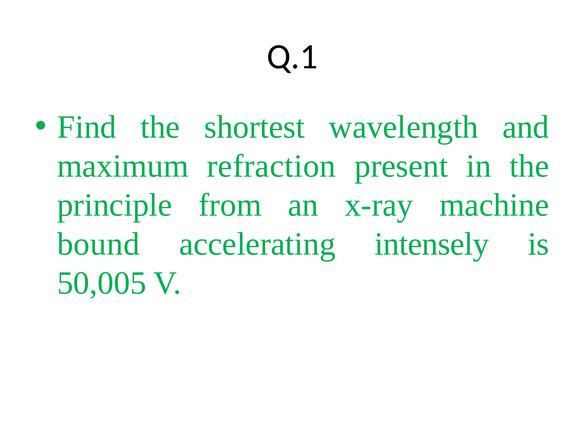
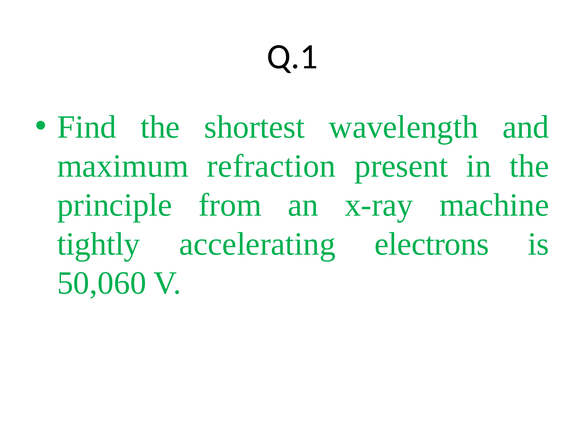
bound: bound -> tightly
intensely: intensely -> electrons
50,005: 50,005 -> 50,060
